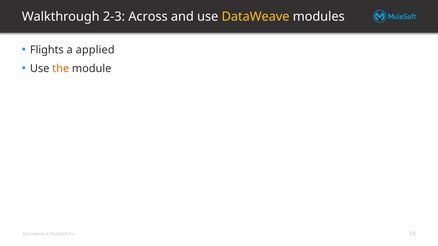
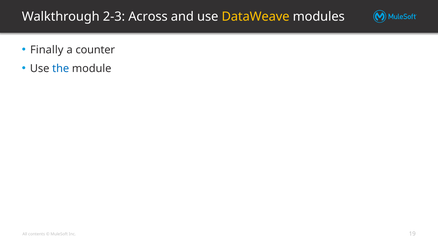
Flights: Flights -> Finally
applied: applied -> counter
the colour: orange -> blue
